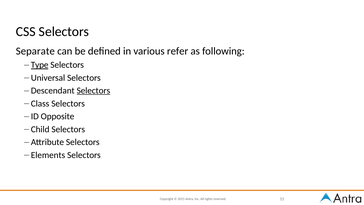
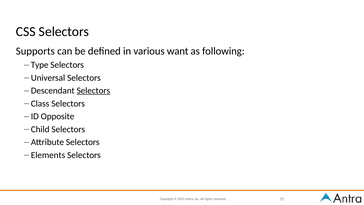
Separate: Separate -> Supports
refer: refer -> want
Type underline: present -> none
